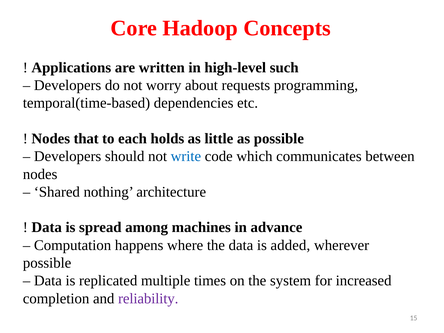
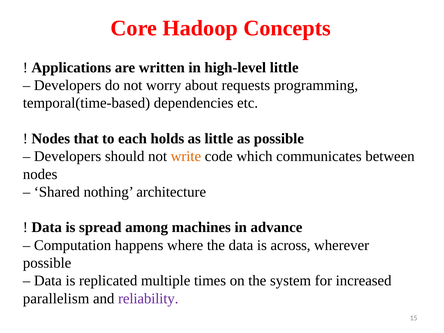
high-level such: such -> little
write colour: blue -> orange
added: added -> across
completion: completion -> parallelism
